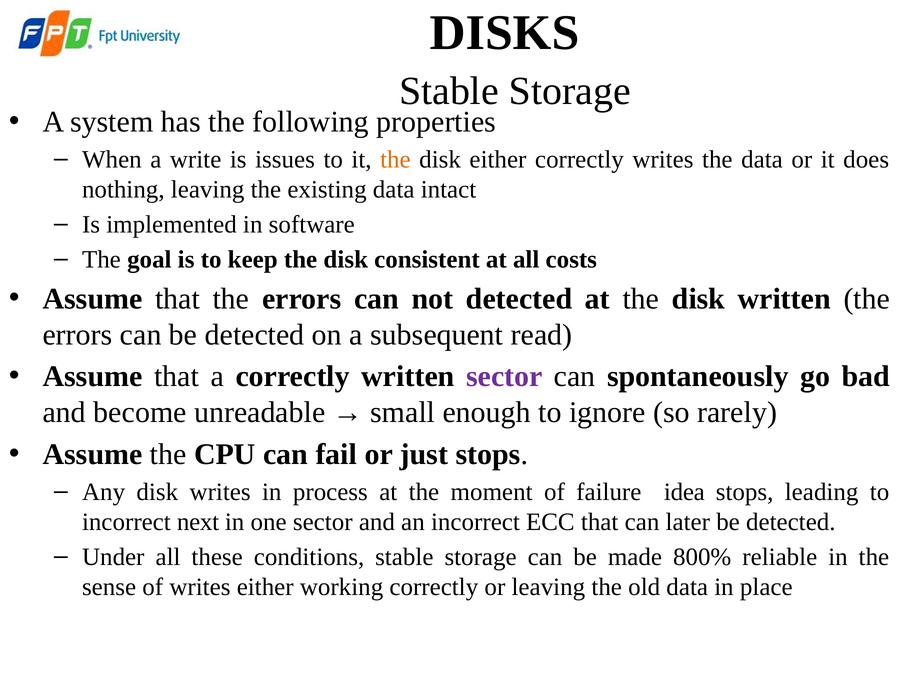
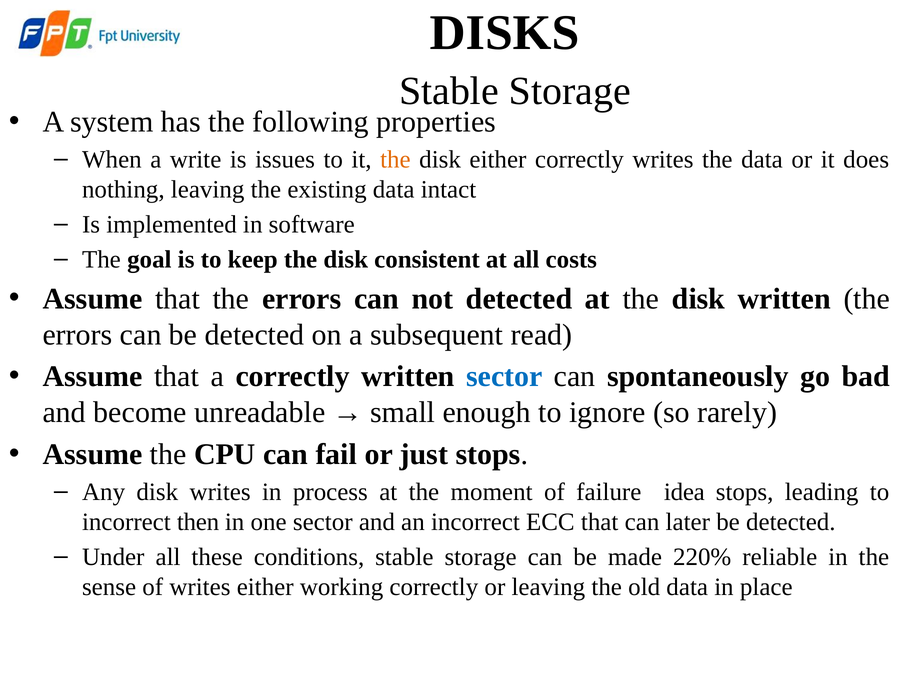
sector at (504, 377) colour: purple -> blue
next: next -> then
800%: 800% -> 220%
